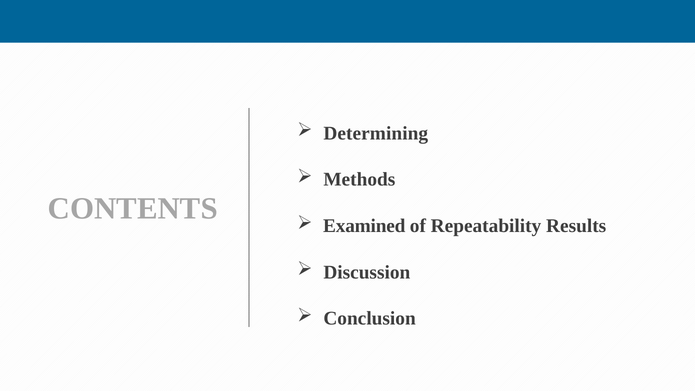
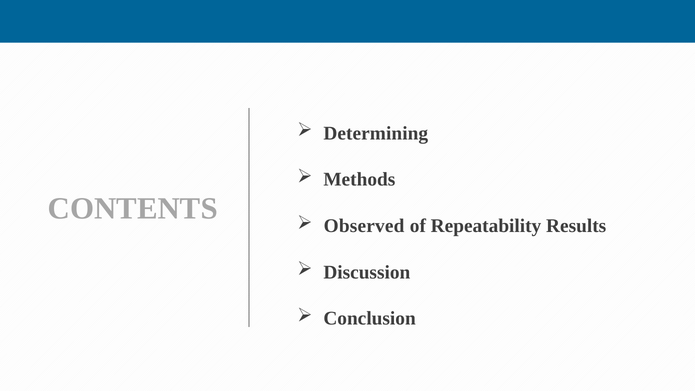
Examined: Examined -> Observed
